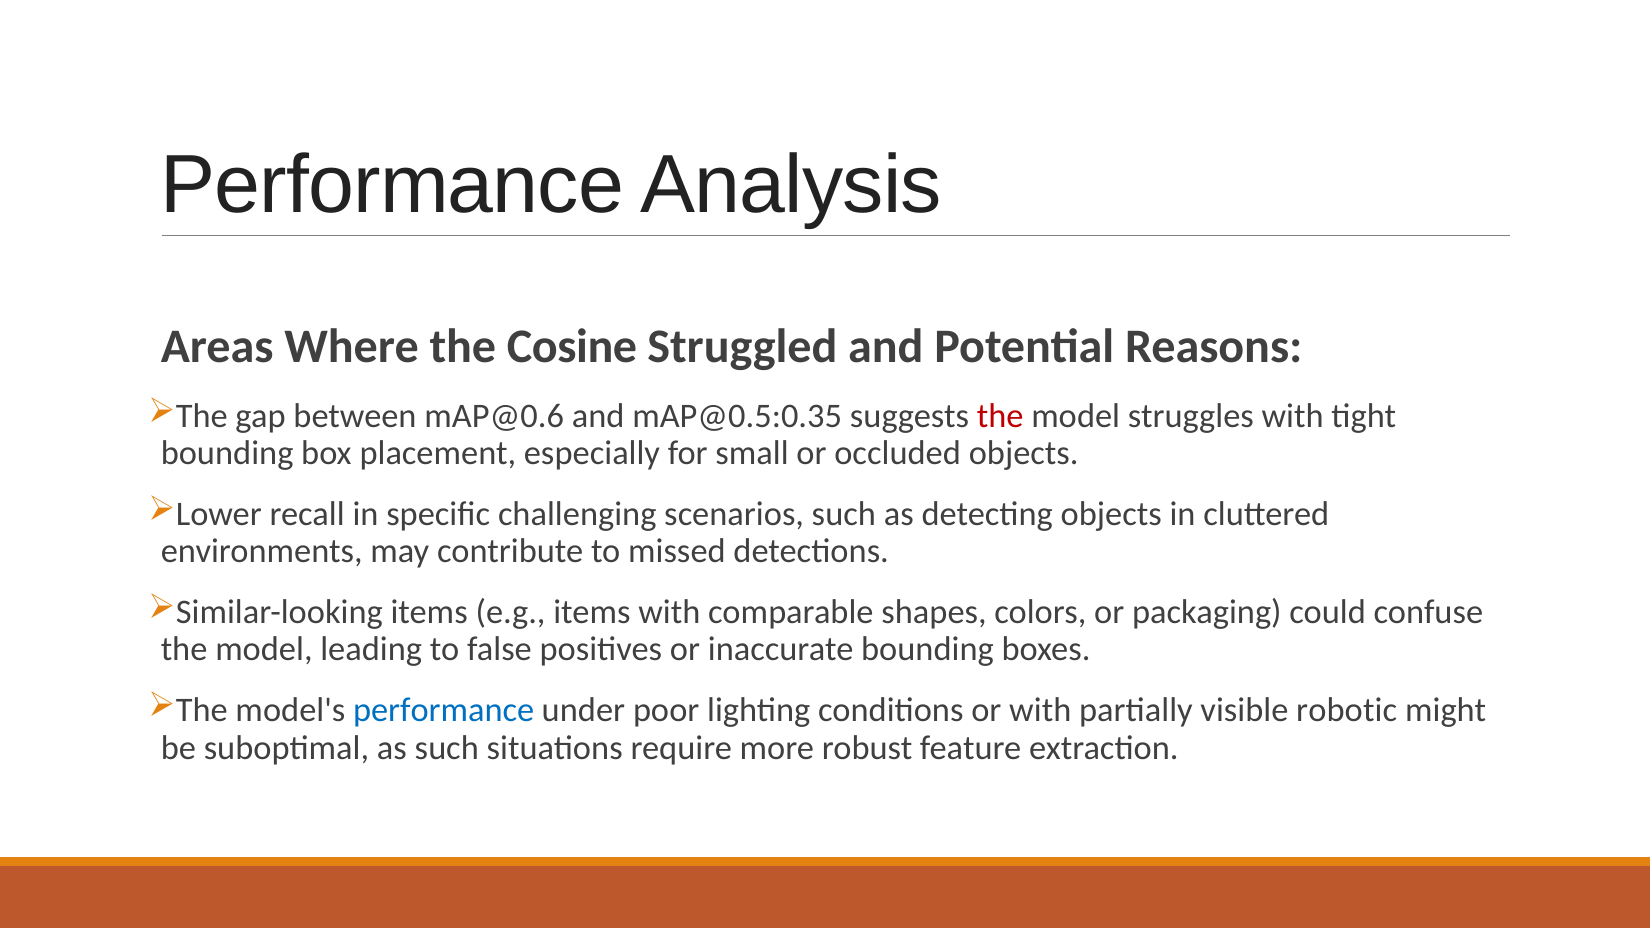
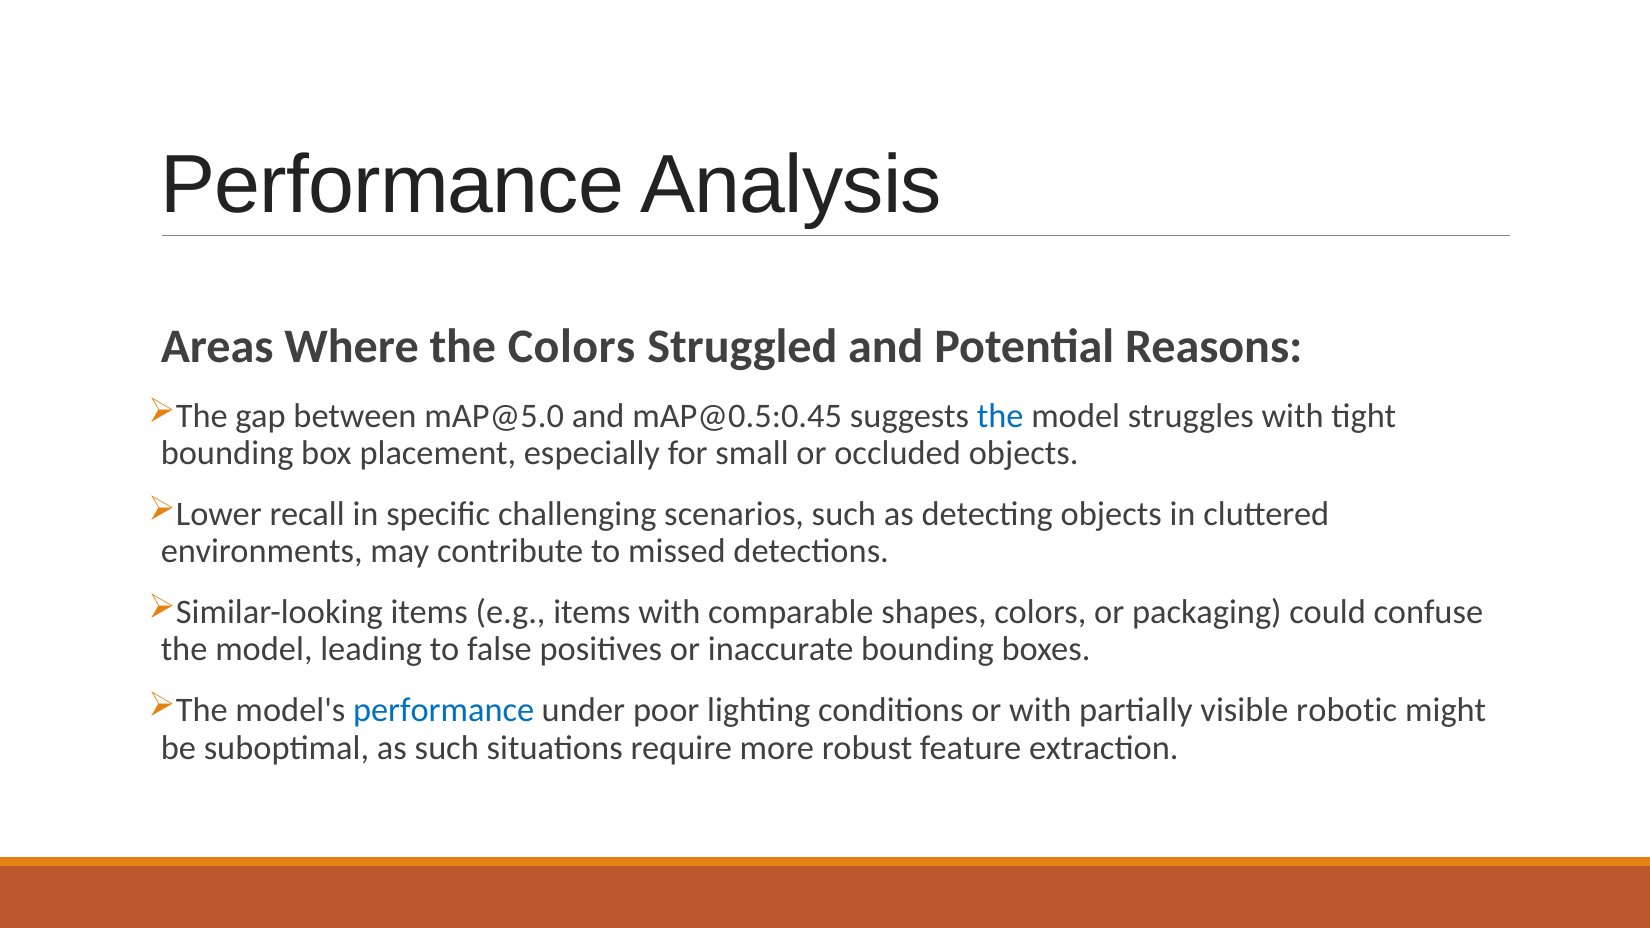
the Cosine: Cosine -> Colors
mAP@0.6: mAP@0.6 -> mAP@5.0
mAP@0.5:0.35: mAP@0.5:0.35 -> mAP@0.5:0.45
the at (1000, 416) colour: red -> blue
